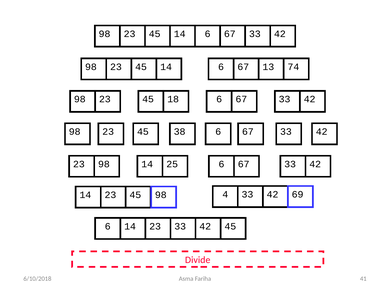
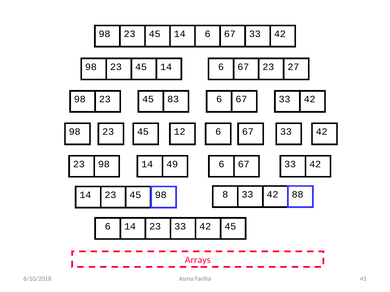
6 13: 13 -> 23
74: 74 -> 27
18: 18 -> 83
38: 38 -> 12
25: 25 -> 49
4: 4 -> 8
69: 69 -> 88
Divide: Divide -> Arrays
